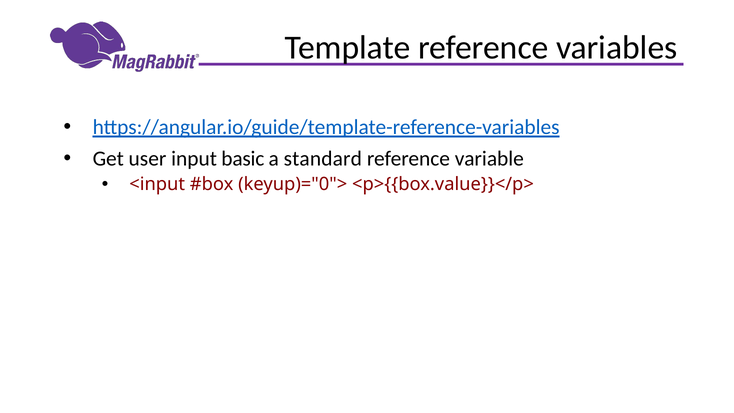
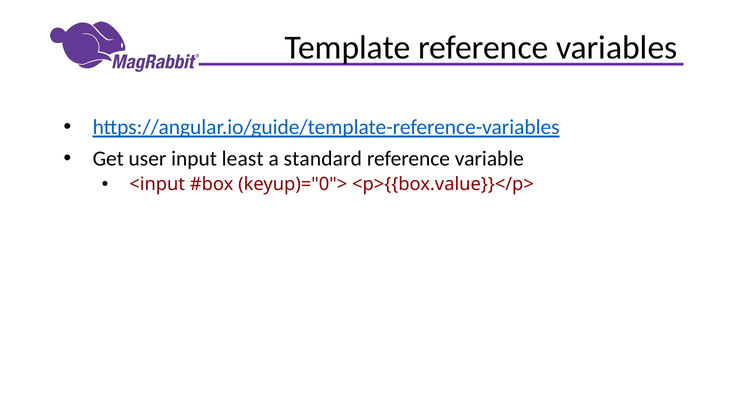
basic: basic -> least
